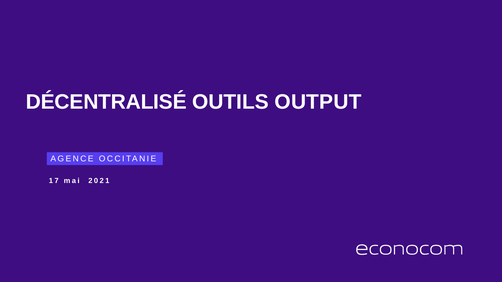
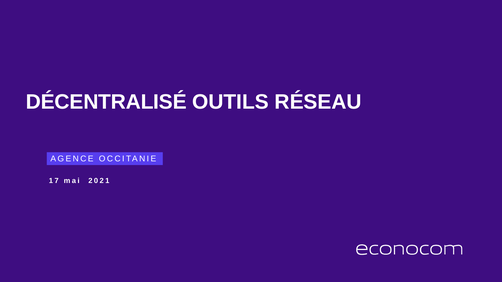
OUTPUT: OUTPUT -> RÉSEAU
